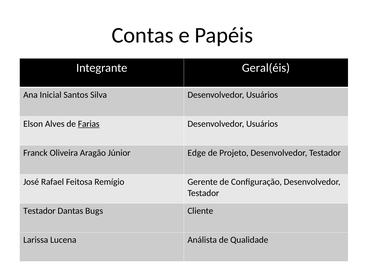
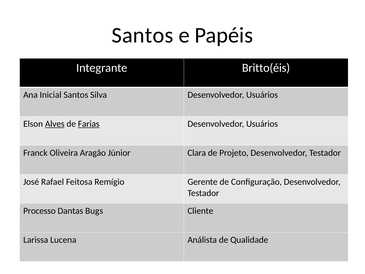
Contas at (143, 35): Contas -> Santos
Geral(éis: Geral(éis -> Britto(éis
Alves underline: none -> present
Edge: Edge -> Clara
Testador at (39, 211): Testador -> Processo
